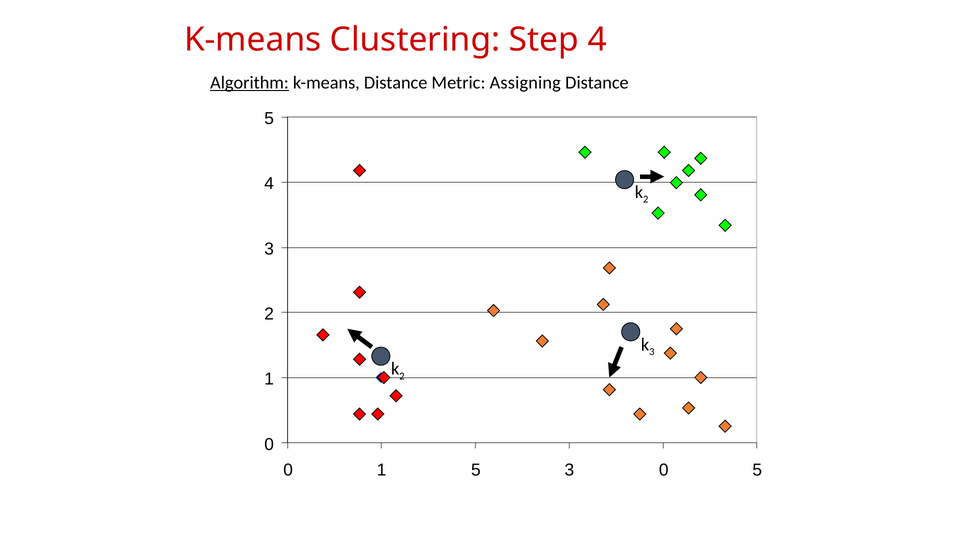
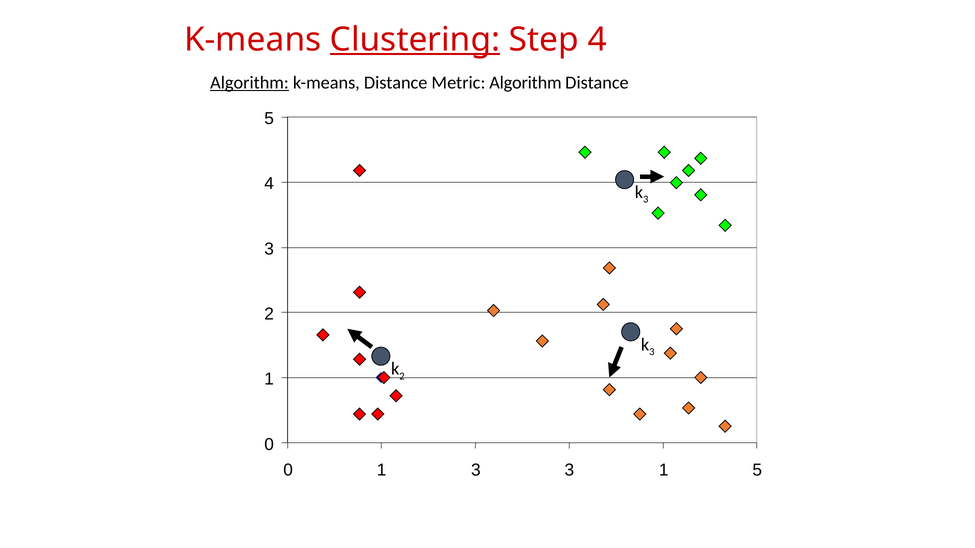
Clustering underline: none -> present
Metric Assigning: Assigning -> Algorithm
2 at (646, 200): 2 -> 3
1 5: 5 -> 3
3 0: 0 -> 1
